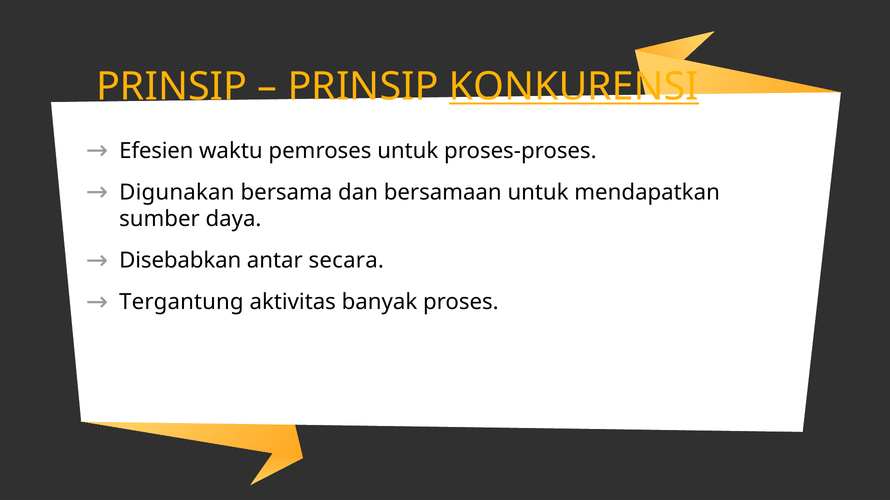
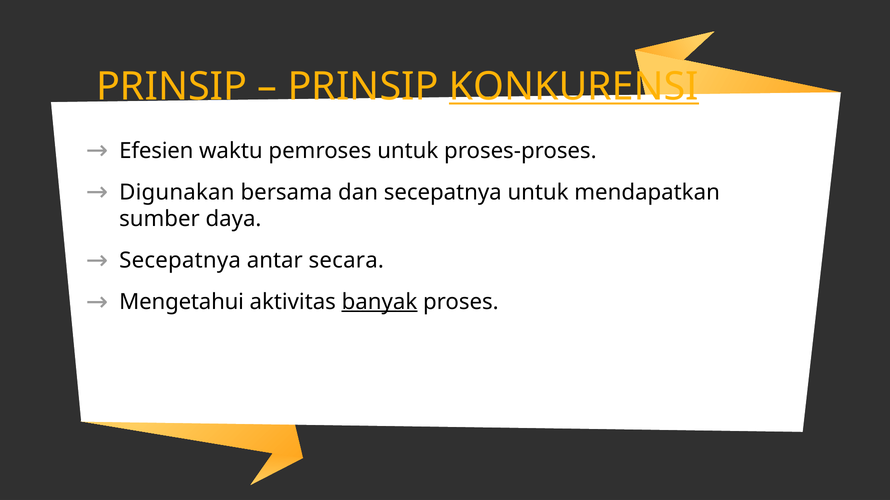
dan bersamaan: bersamaan -> secepatnya
Disebabkan at (180, 261): Disebabkan -> Secepatnya
Tergantung: Tergantung -> Mengetahui
banyak underline: none -> present
